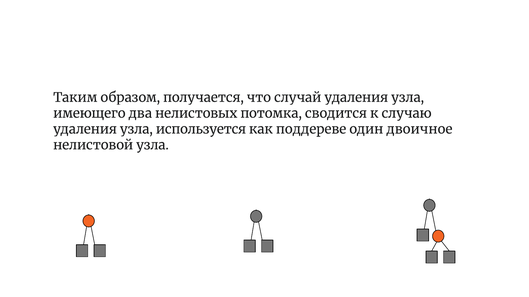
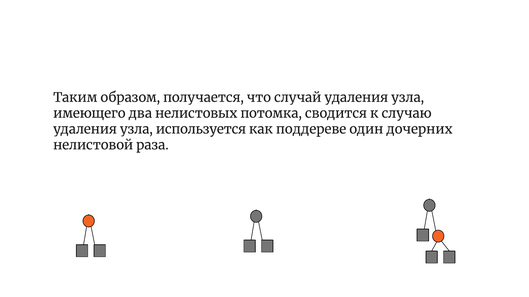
двоичное: двоичное -> дочерних
нелистовой узла: узла -> раза
